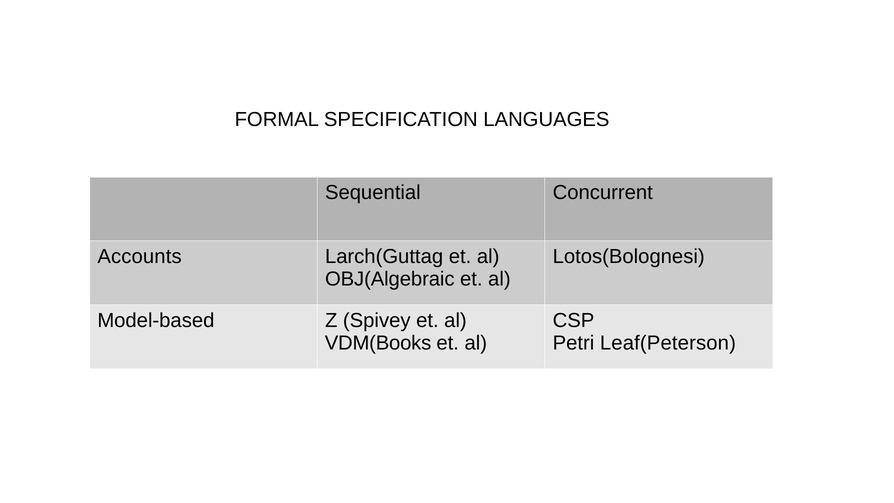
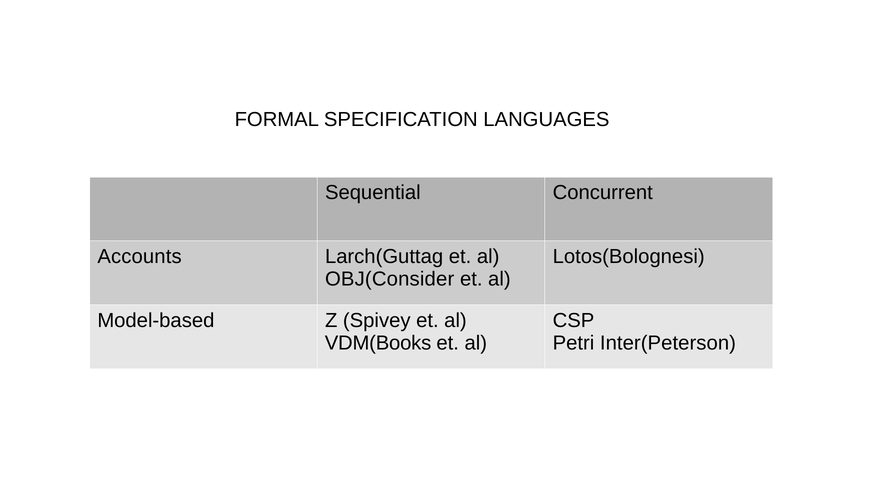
OBJ(Algebraic: OBJ(Algebraic -> OBJ(Consider
Leaf(Peterson: Leaf(Peterson -> Inter(Peterson
